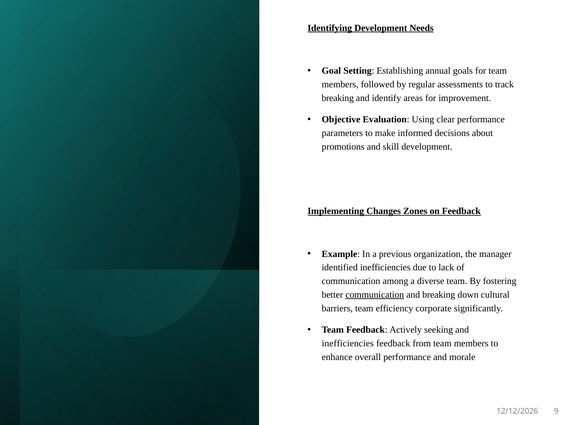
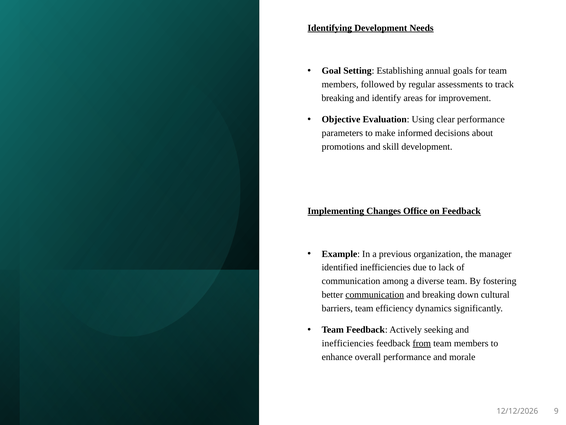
Zones: Zones -> Office
corporate: corporate -> dynamics
from underline: none -> present
